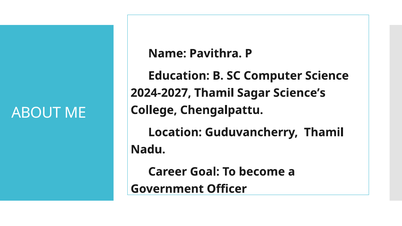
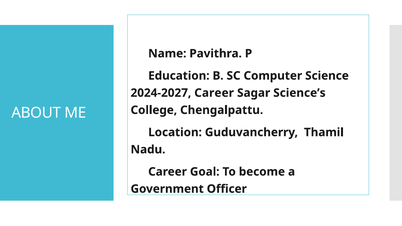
2024-2027 Thamil: Thamil -> Career
